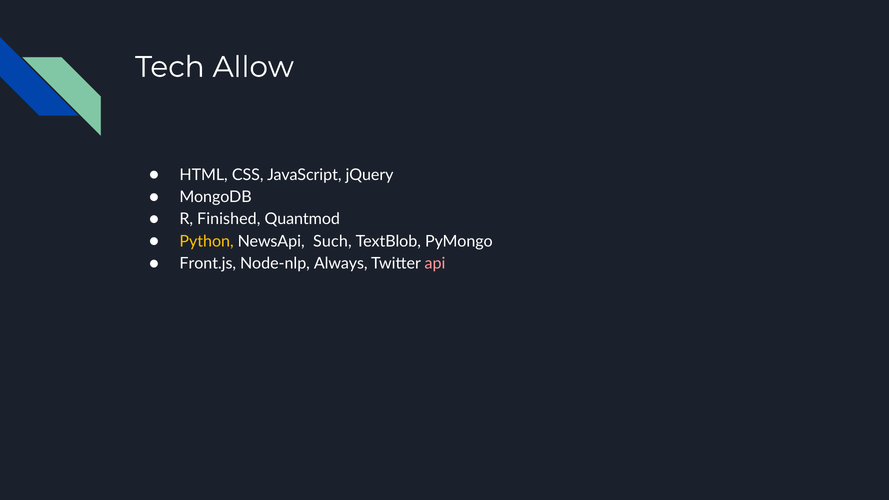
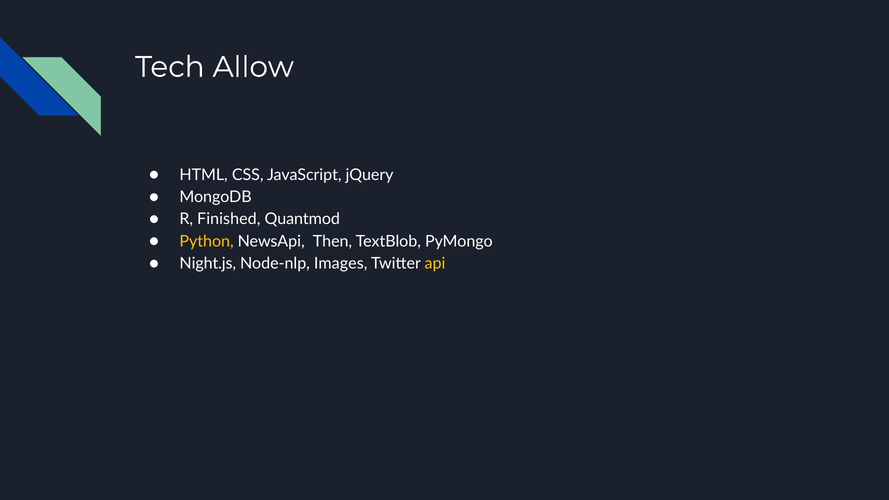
Such: Such -> Then
Front.js: Front.js -> Night.js
Always: Always -> Images
api colour: pink -> yellow
